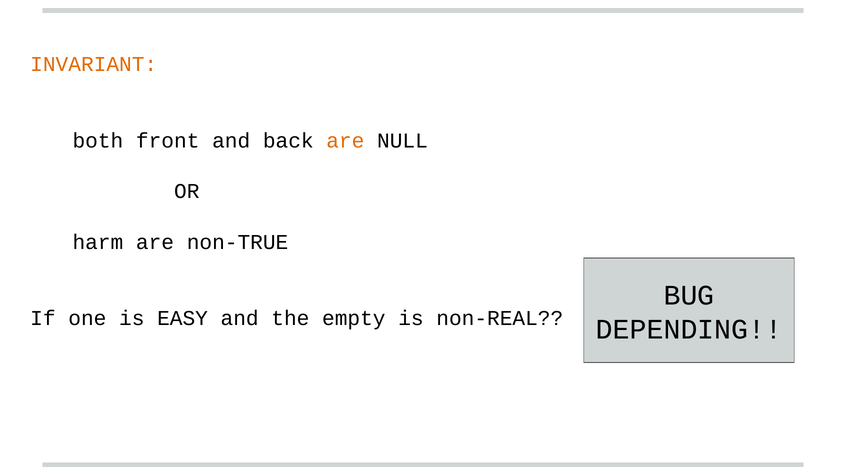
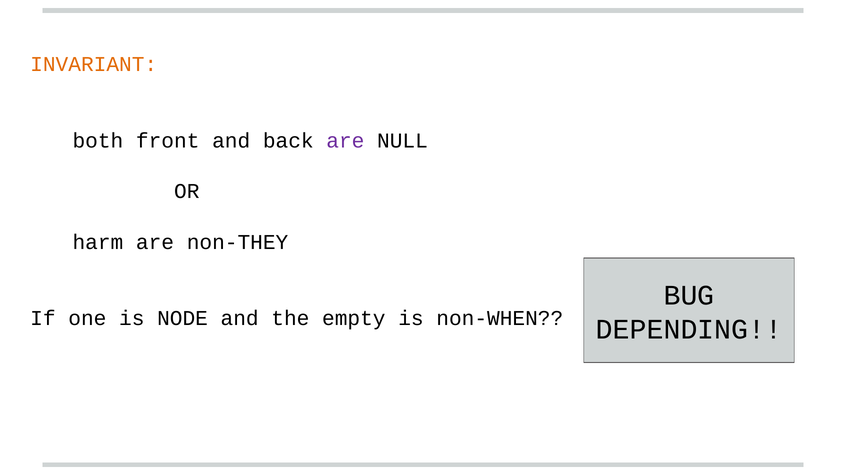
are at (345, 141) colour: orange -> purple
non-TRUE: non-TRUE -> non-THEY
EASY: EASY -> NODE
non-REAL: non-REAL -> non-WHEN
